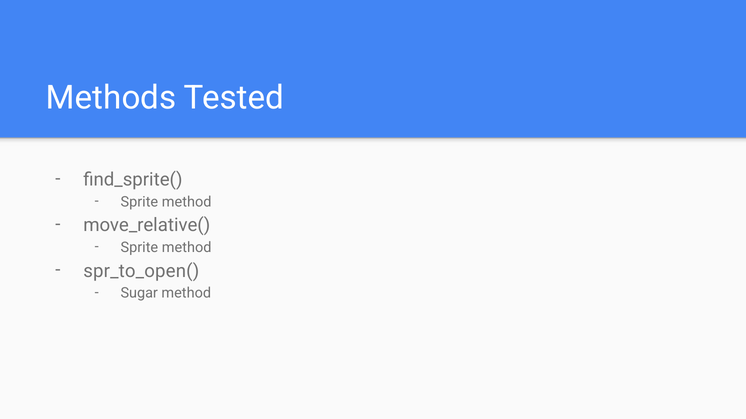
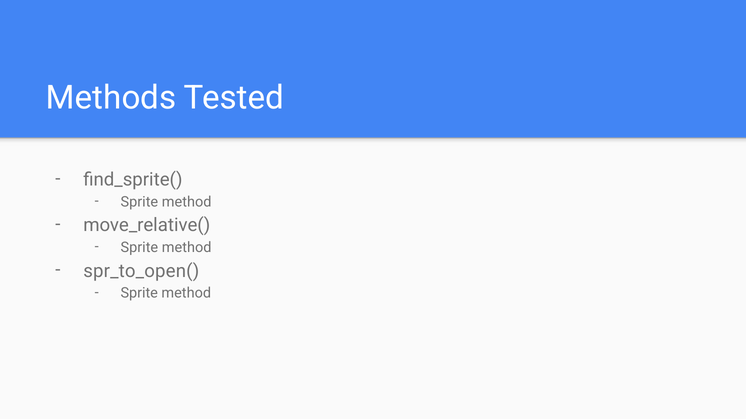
Sugar at (139, 294): Sugar -> Sprite
